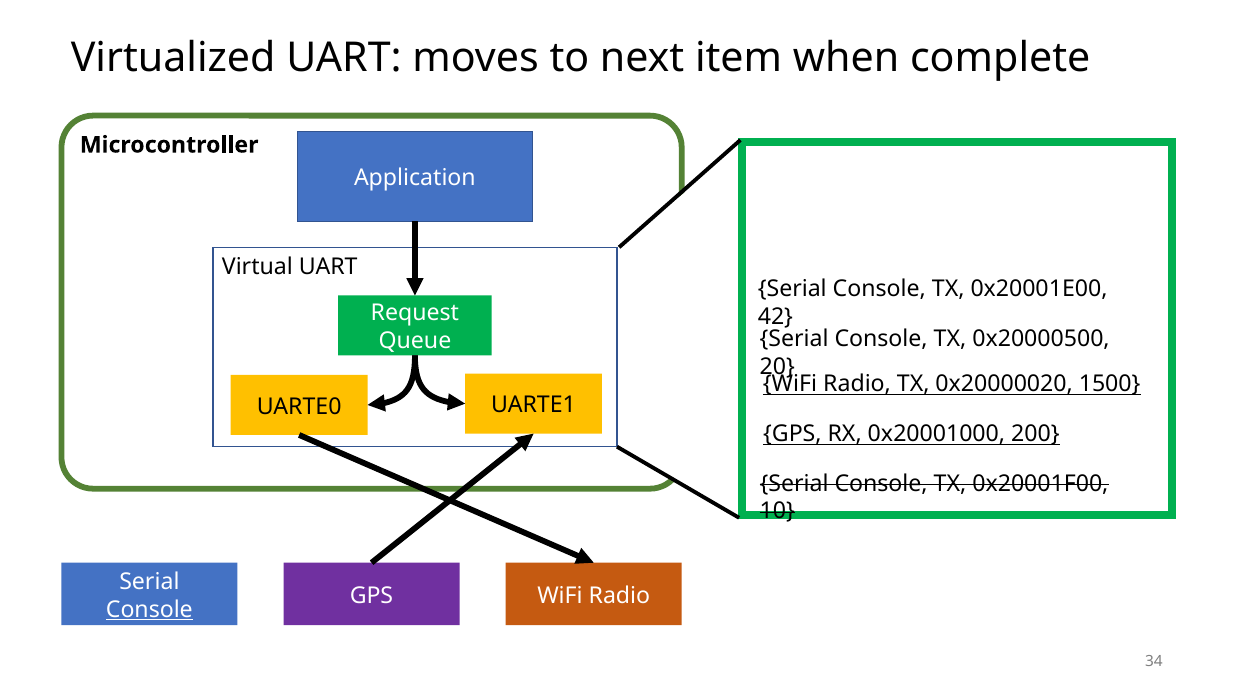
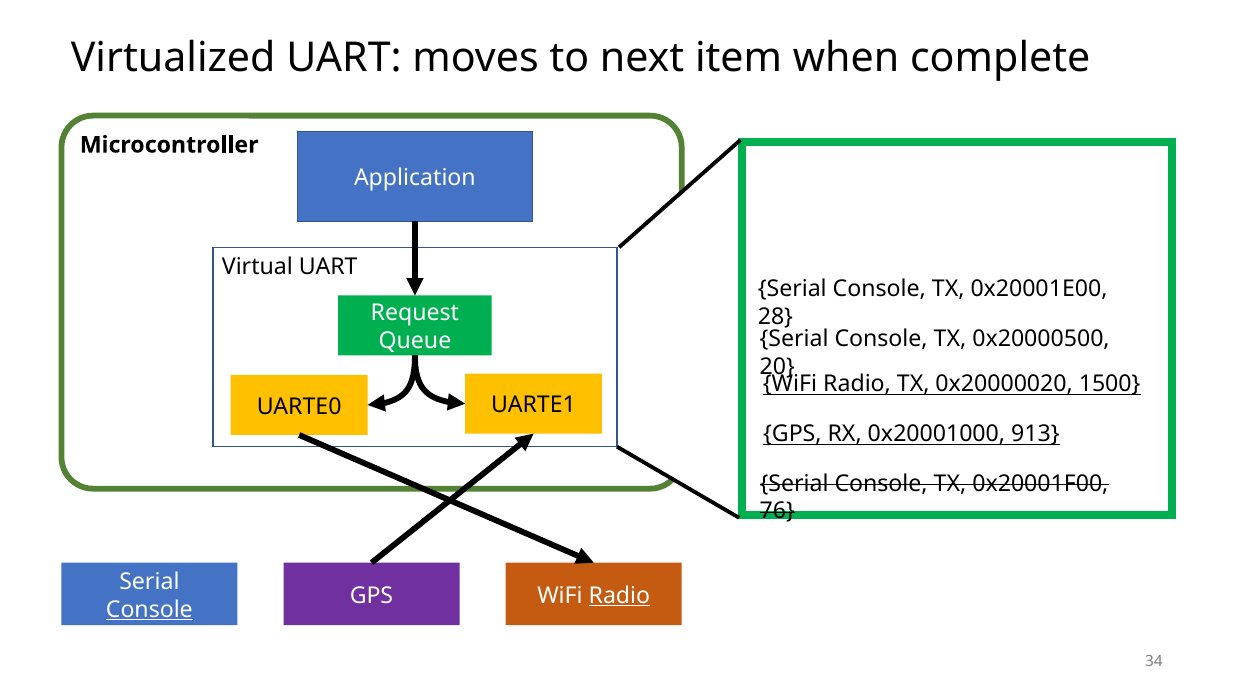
42: 42 -> 28
200: 200 -> 913
10: 10 -> 76
Radio at (619, 596) underline: none -> present
